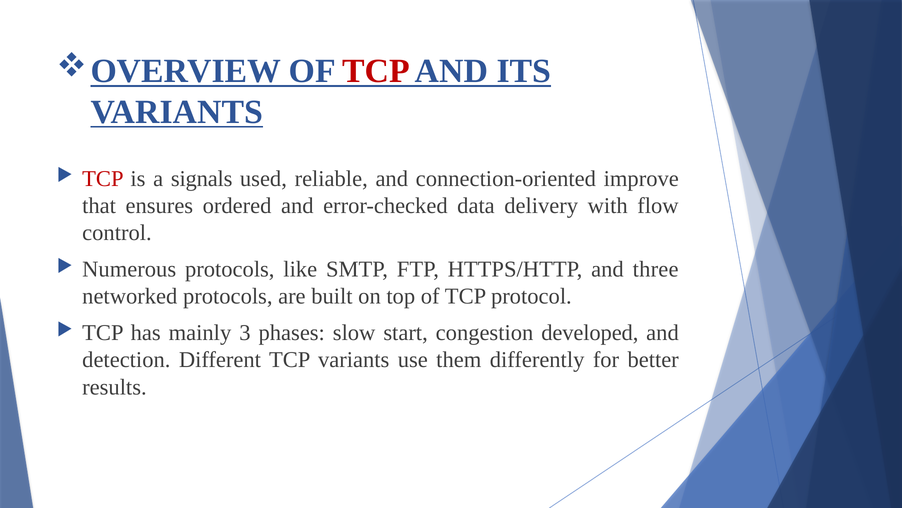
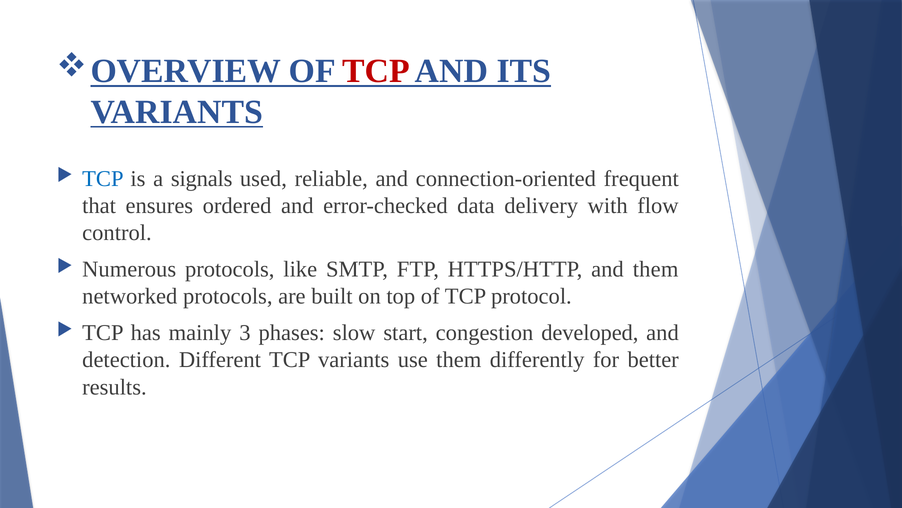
TCP at (103, 178) colour: red -> blue
improve: improve -> frequent
and three: three -> them
